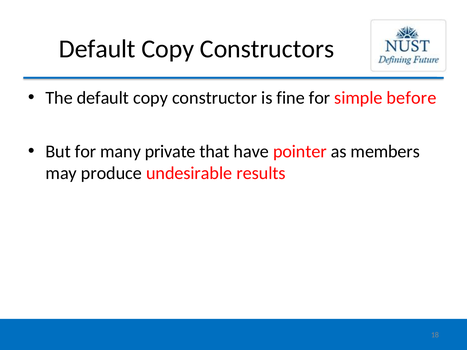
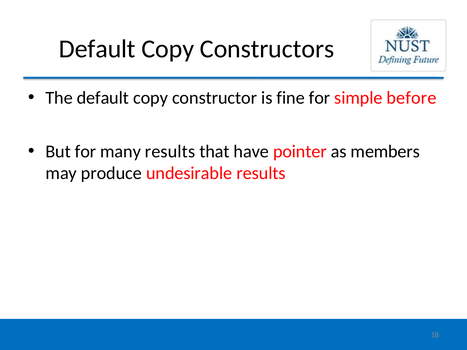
many private: private -> results
